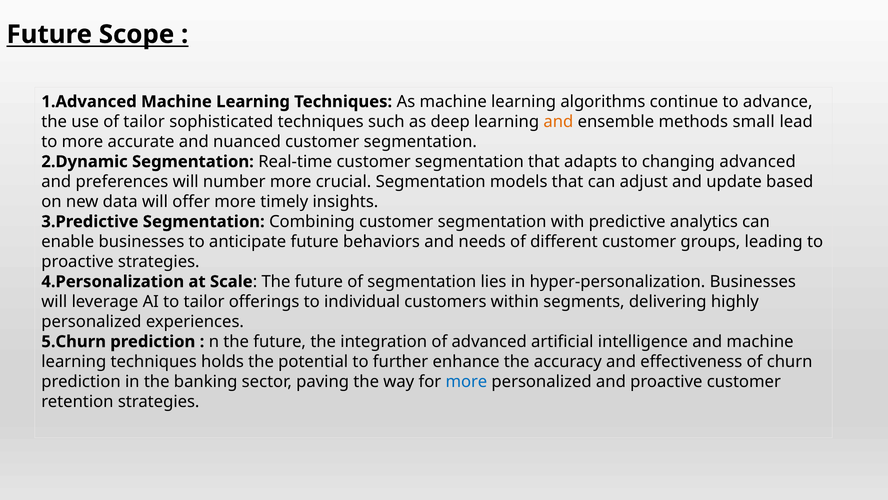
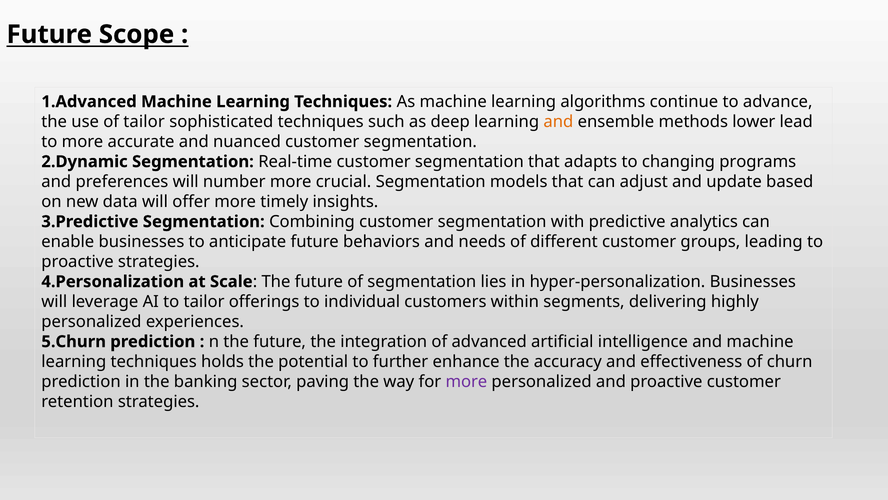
small: small -> lower
changing advanced: advanced -> programs
more at (466, 381) colour: blue -> purple
